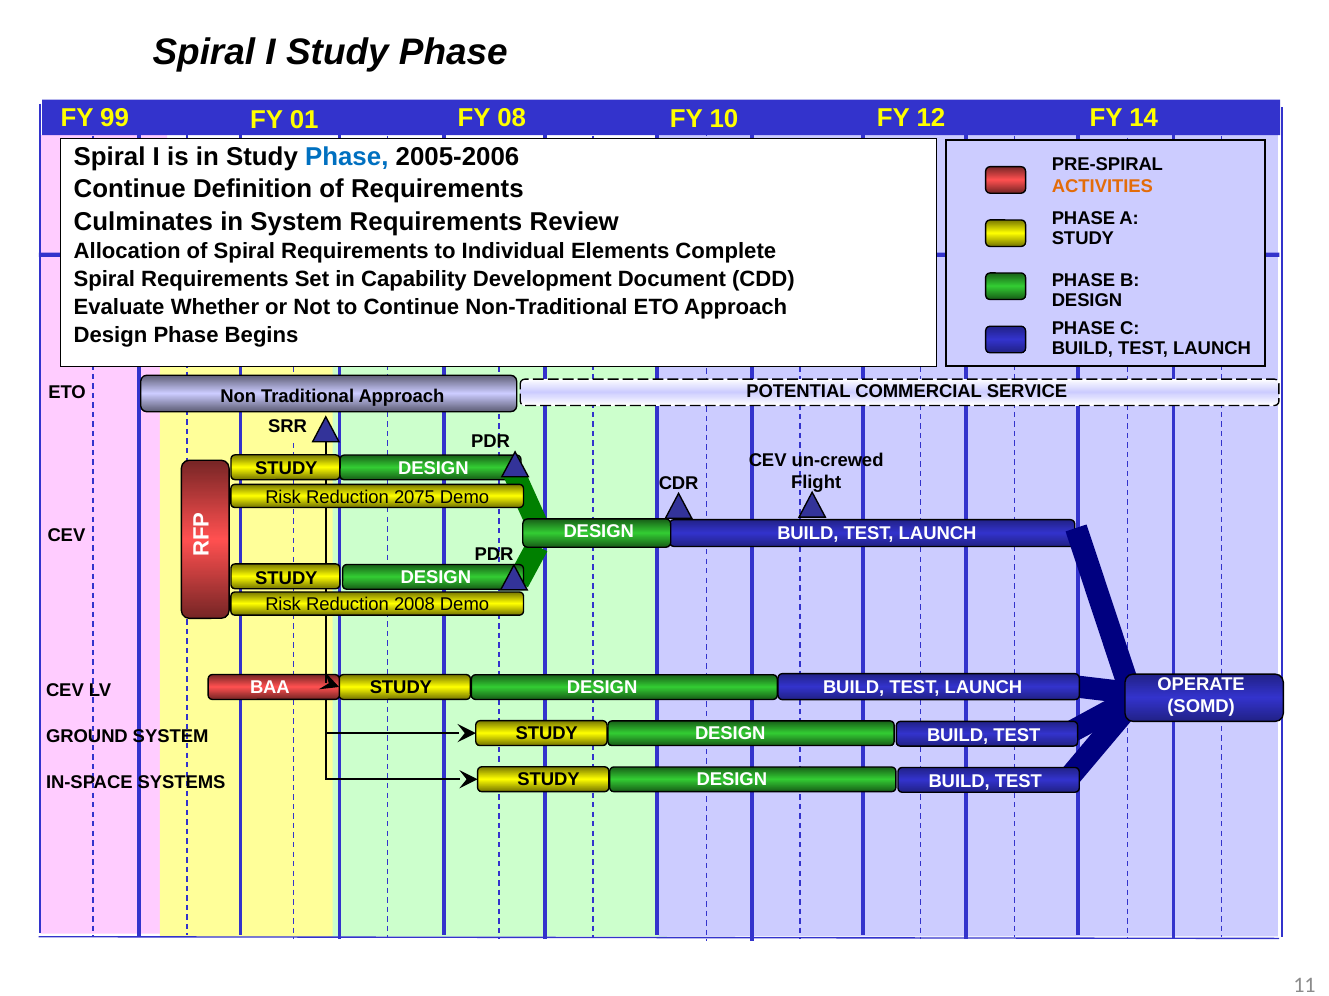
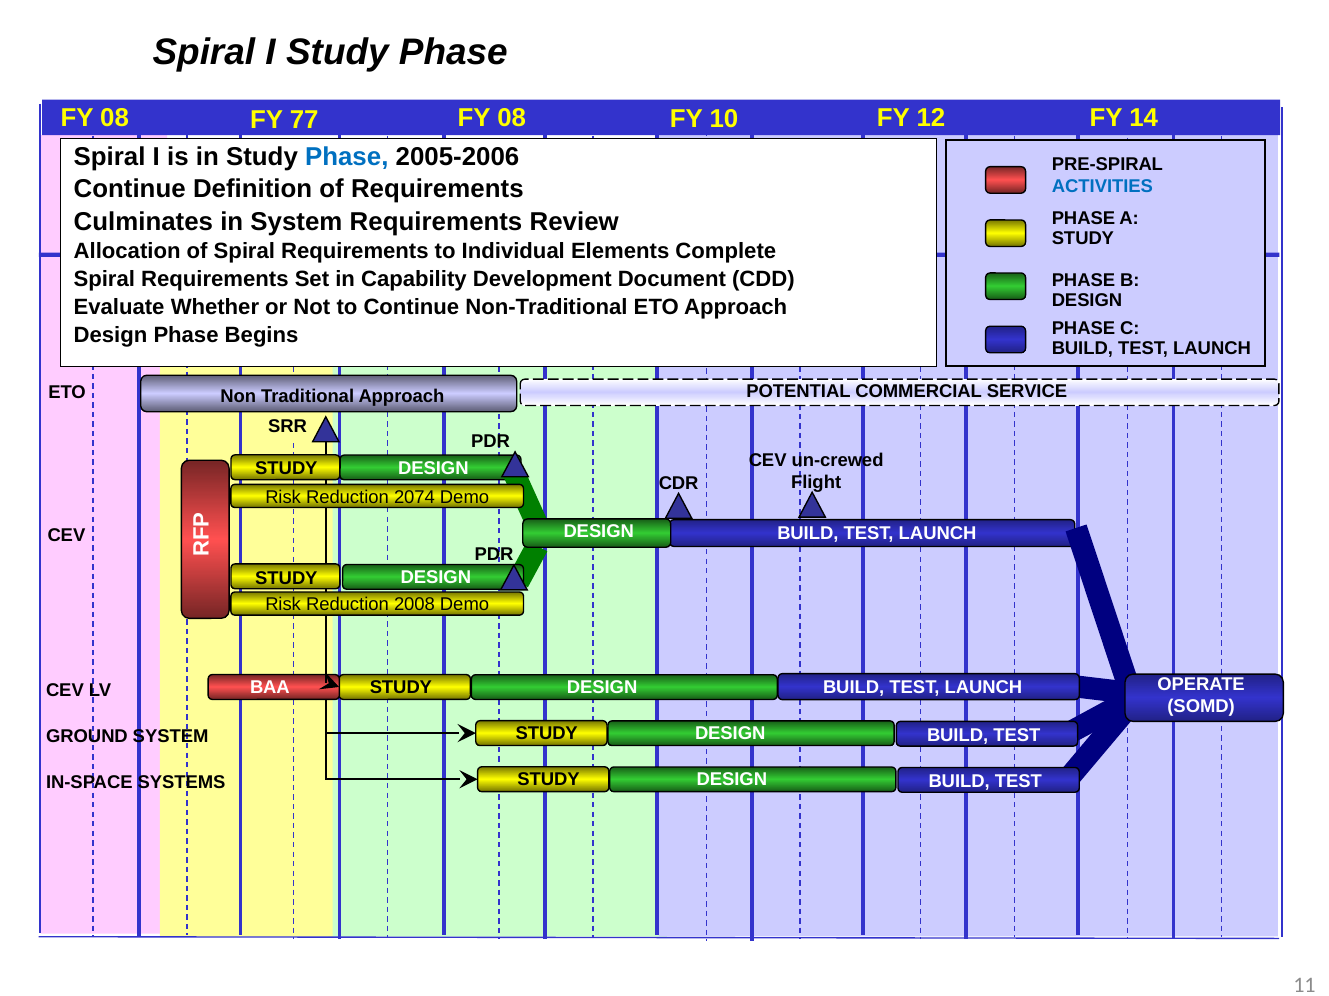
99 at (115, 118): 99 -> 08
01: 01 -> 77
ACTIVITIES colour: orange -> blue
2075: 2075 -> 2074
